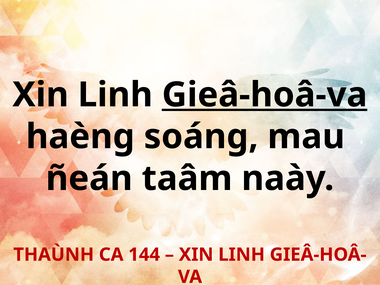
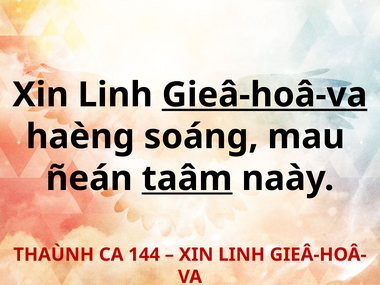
taâm underline: none -> present
